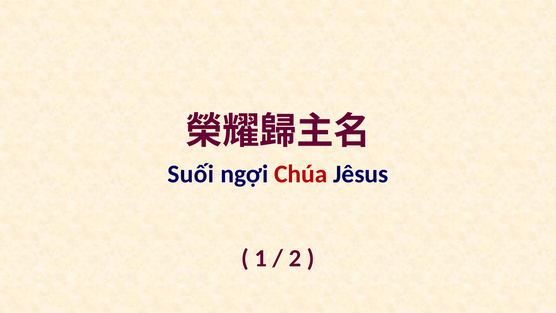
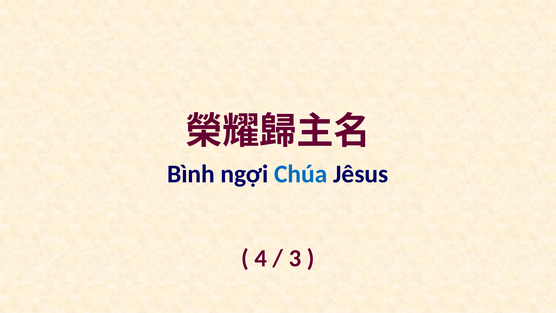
Suối: Suối -> Bình
Chúa colour: red -> blue
1: 1 -> 4
2: 2 -> 3
